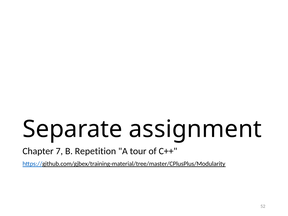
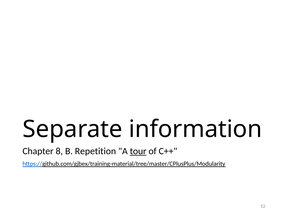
assignment: assignment -> information
7: 7 -> 8
tour underline: none -> present
